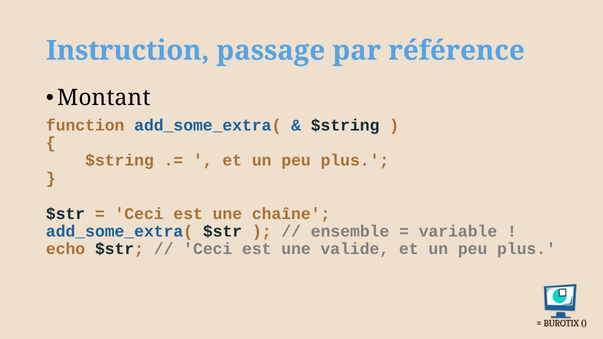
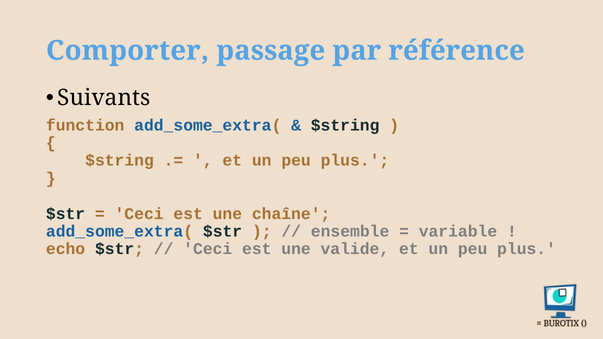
Instruction: Instruction -> Comporter
Montant: Montant -> Suivants
